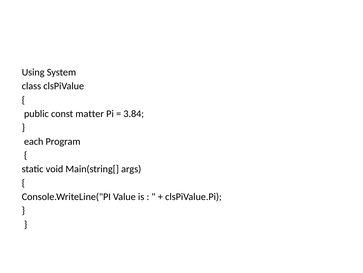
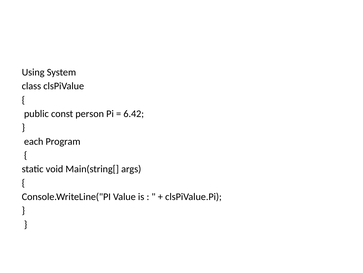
matter: matter -> person
3.84: 3.84 -> 6.42
